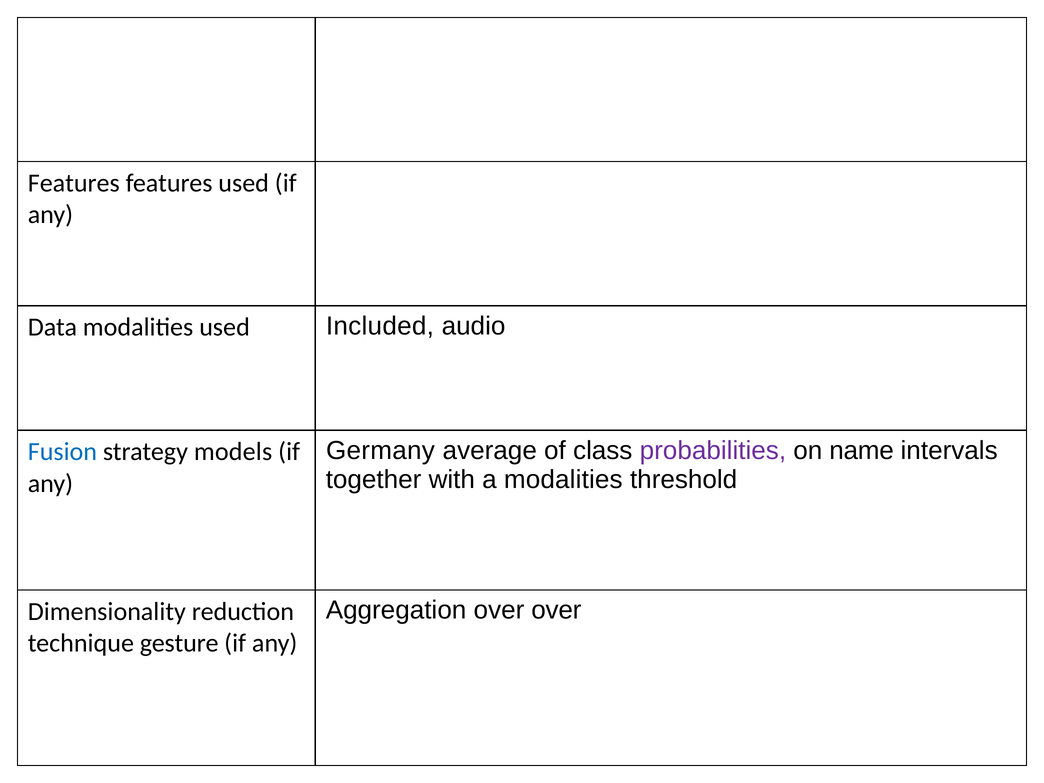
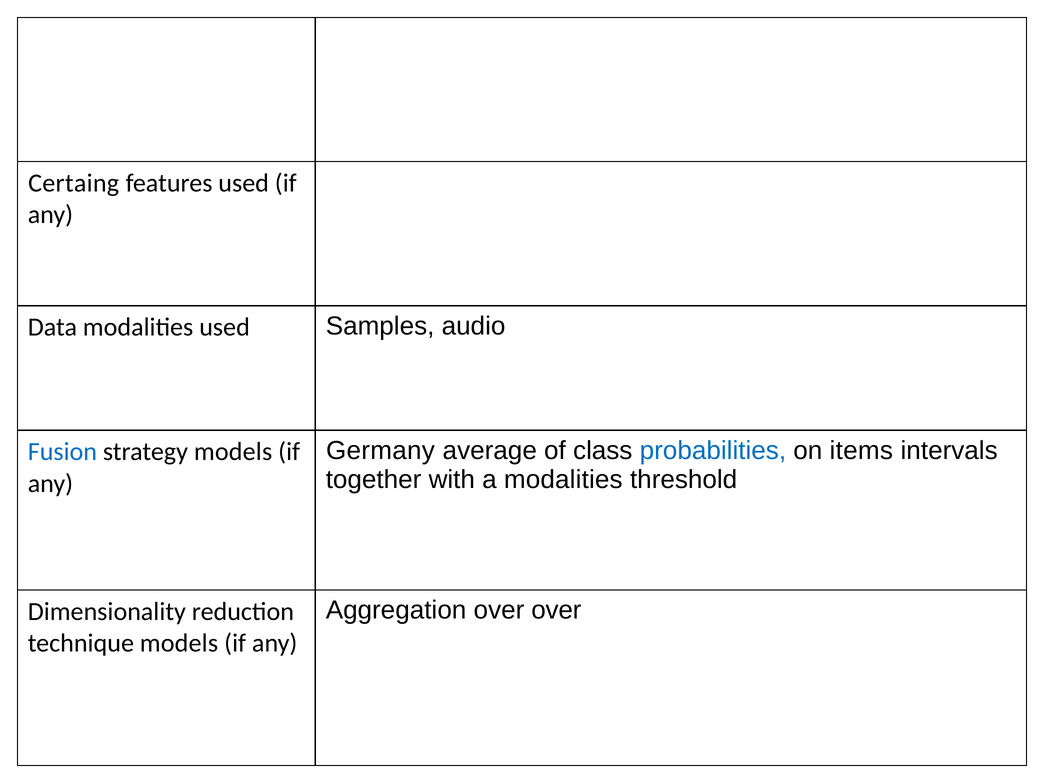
Features at (74, 183): Features -> Certaing
Included: Included -> Samples
probabilities colour: purple -> blue
name: name -> items
technique gesture: gesture -> models
